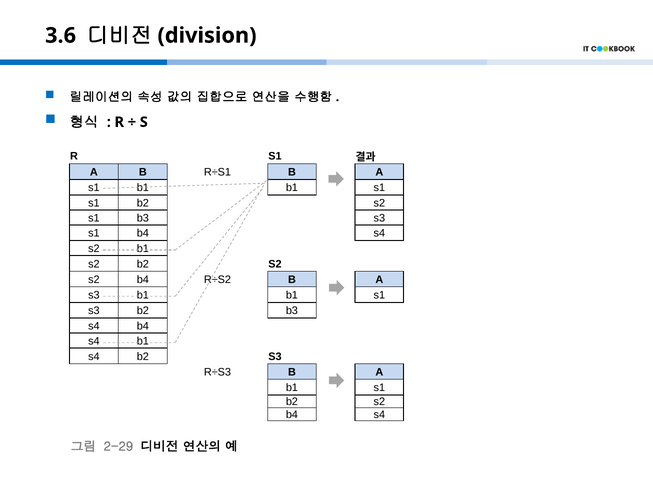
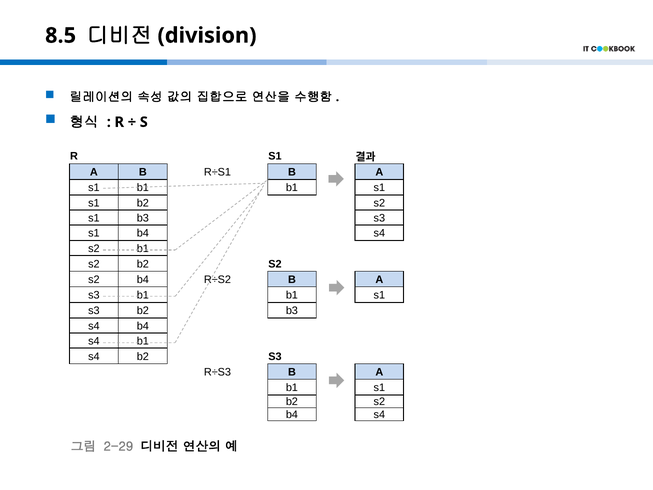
3.6: 3.6 -> 8.5
